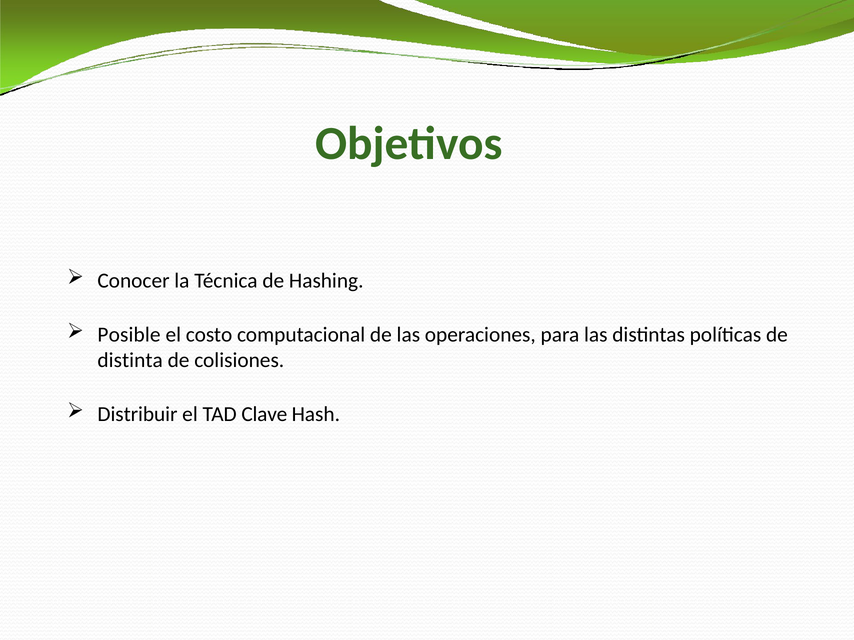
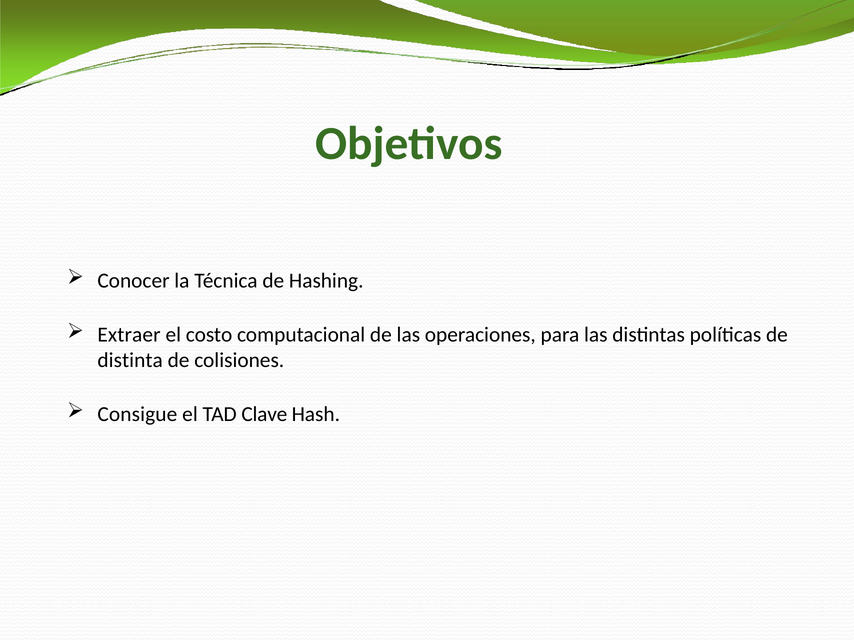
Posible: Posible -> Extraer
Distribuir: Distribuir -> Consigue
